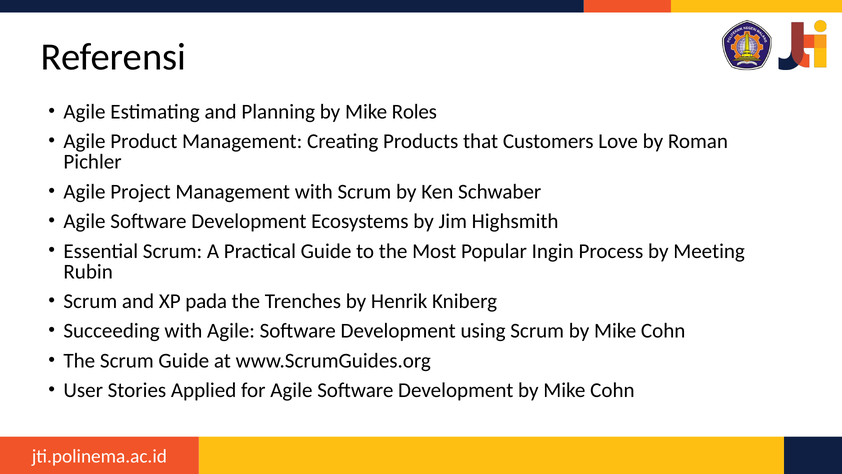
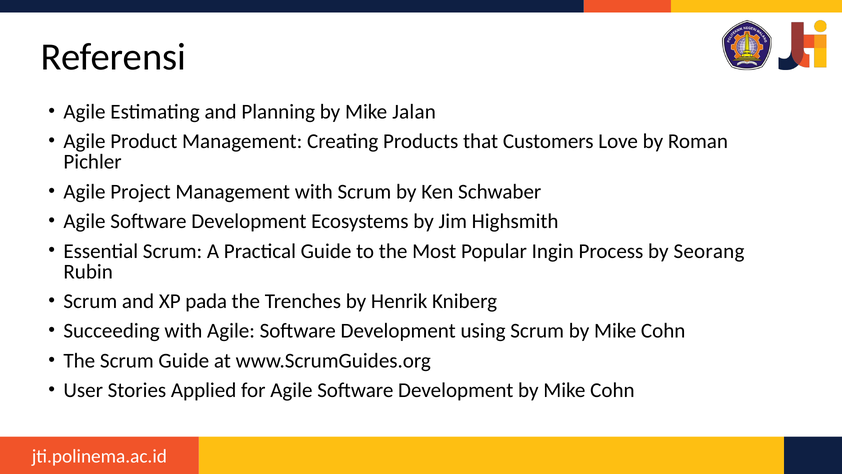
Roles: Roles -> Jalan
Meeting: Meeting -> Seorang
